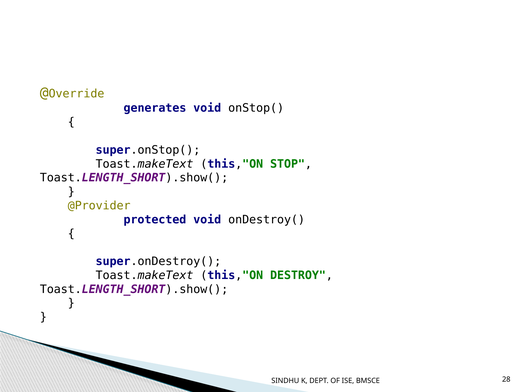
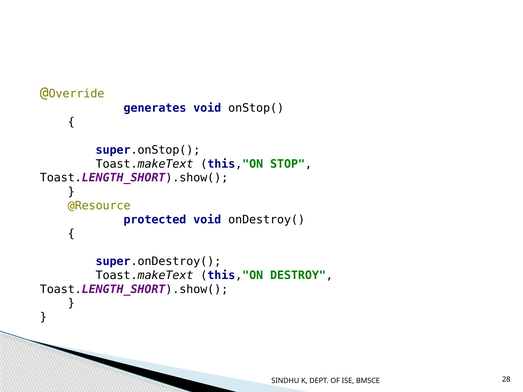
@Provider: @Provider -> @Resource
